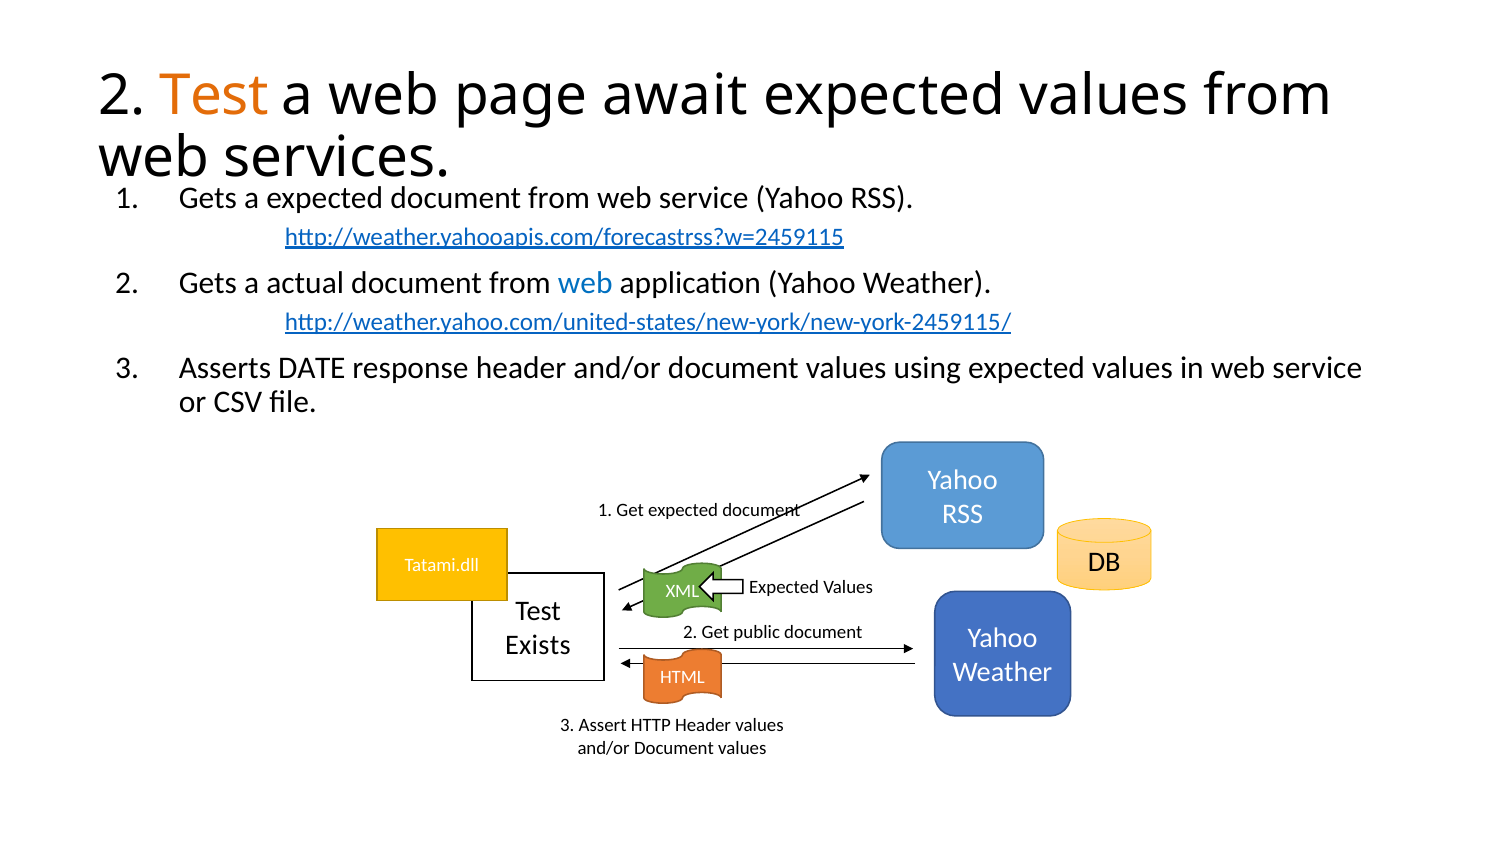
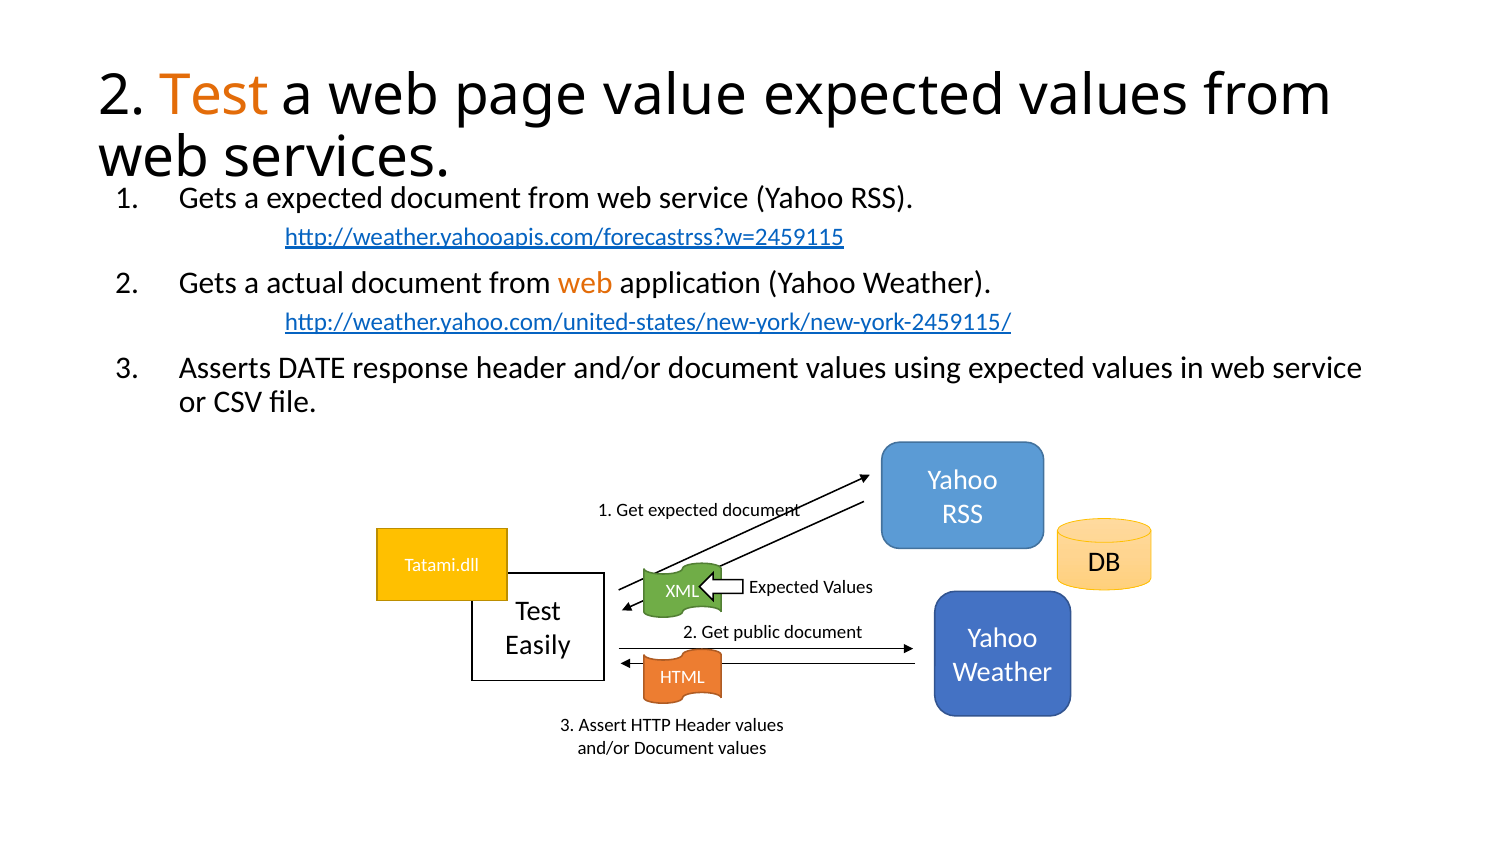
await: await -> value
web at (585, 283) colour: blue -> orange
Exists: Exists -> Easily
